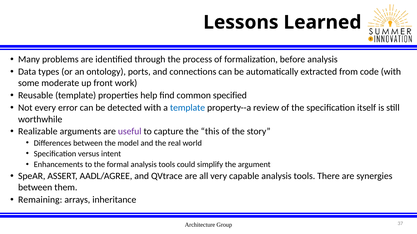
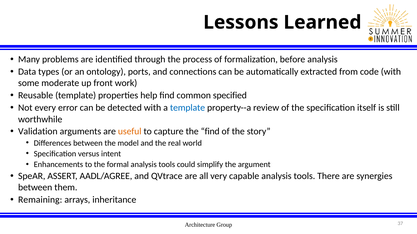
Realizable: Realizable -> Validation
useful colour: purple -> orange
the this: this -> find
